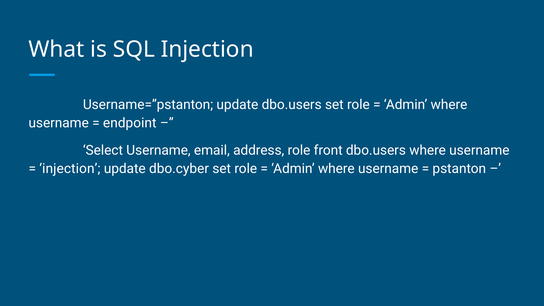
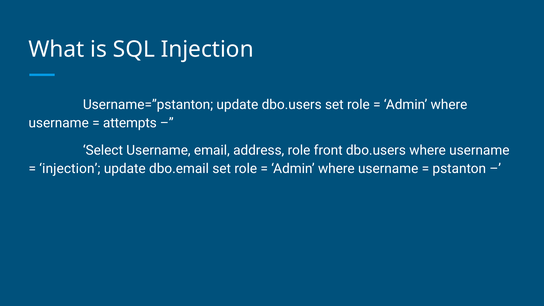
endpoint: endpoint -> attempts
dbo.cyber: dbo.cyber -> dbo.email
